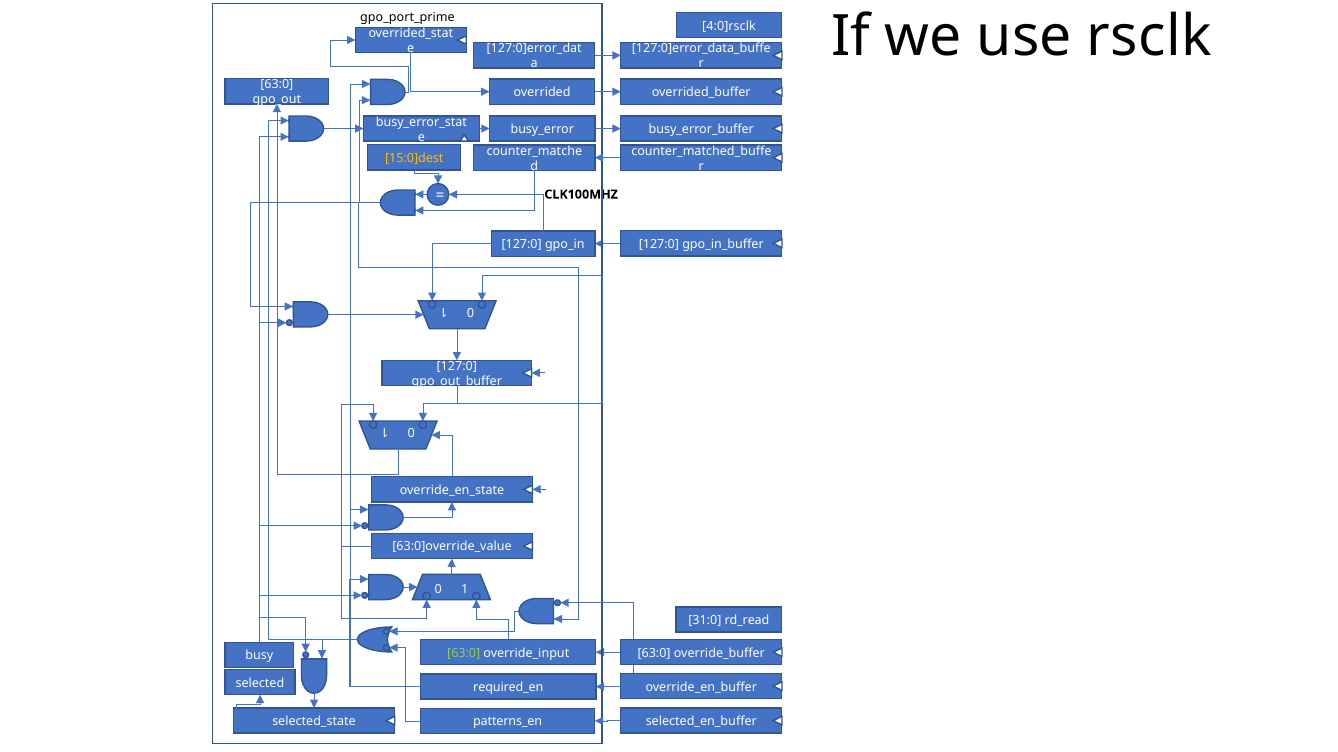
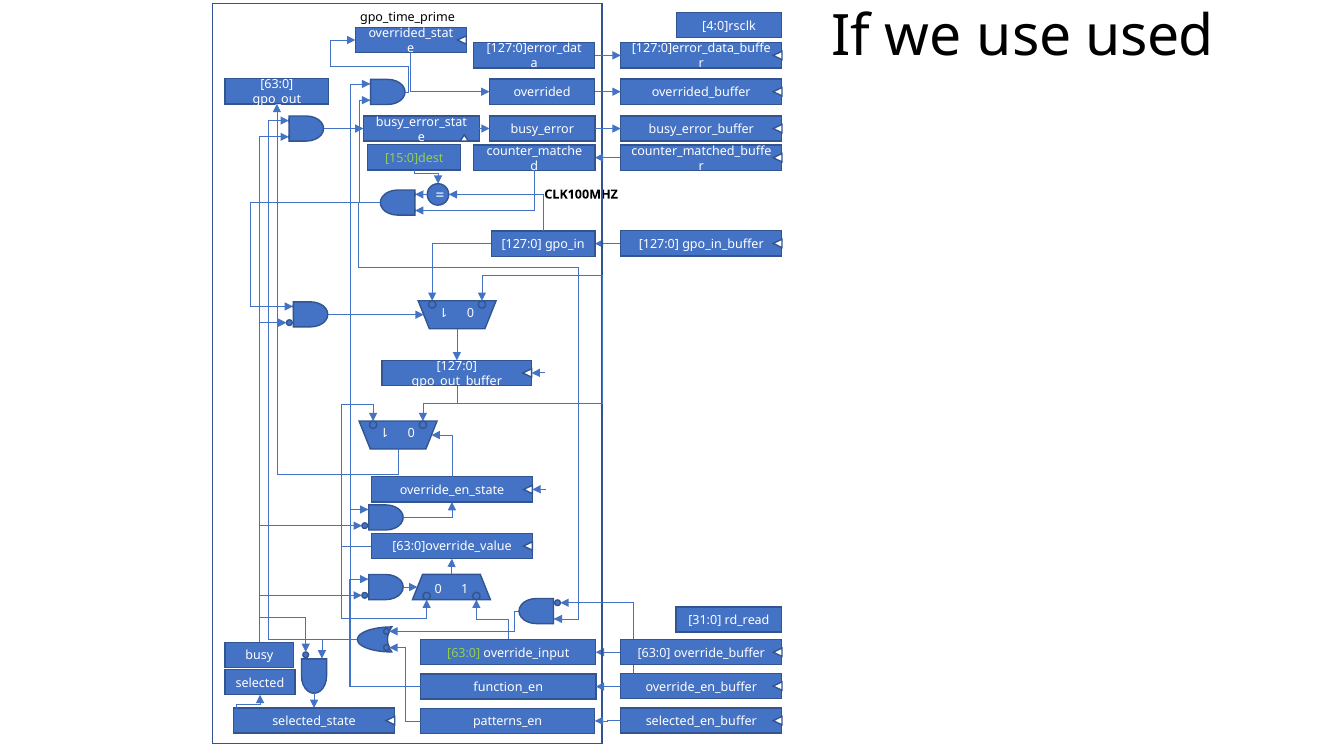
gpo_port_prime: gpo_port_prime -> gpo_time_prime
rsclk: rsclk -> used
15:0]dest colour: yellow -> light green
required_en: required_en -> function_en
